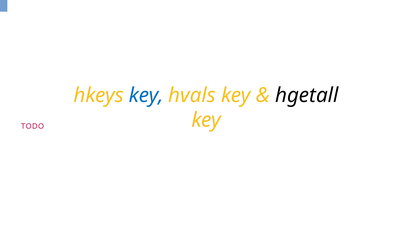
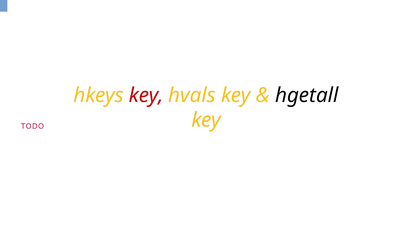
key at (146, 95) colour: blue -> red
